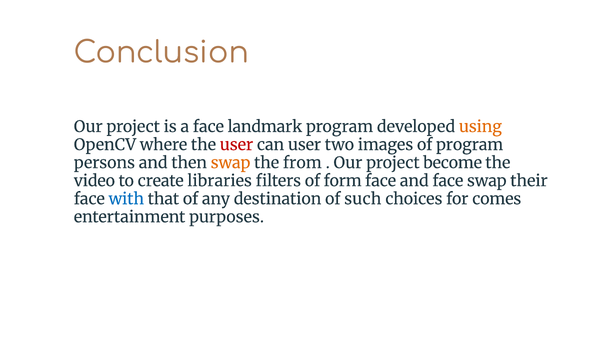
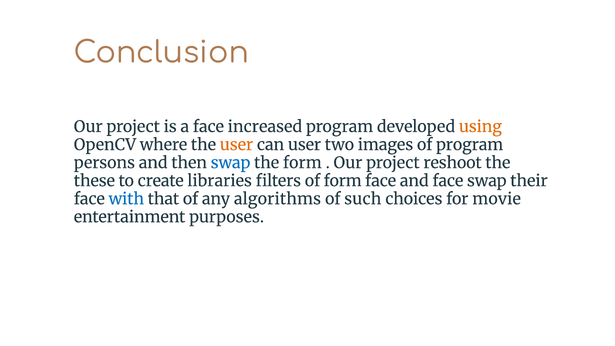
landmark: landmark -> increased
user at (237, 145) colour: red -> orange
swap at (231, 163) colour: orange -> blue
the from: from -> form
become: become -> reshoot
video: video -> these
destination: destination -> algorithms
comes: comes -> movie
